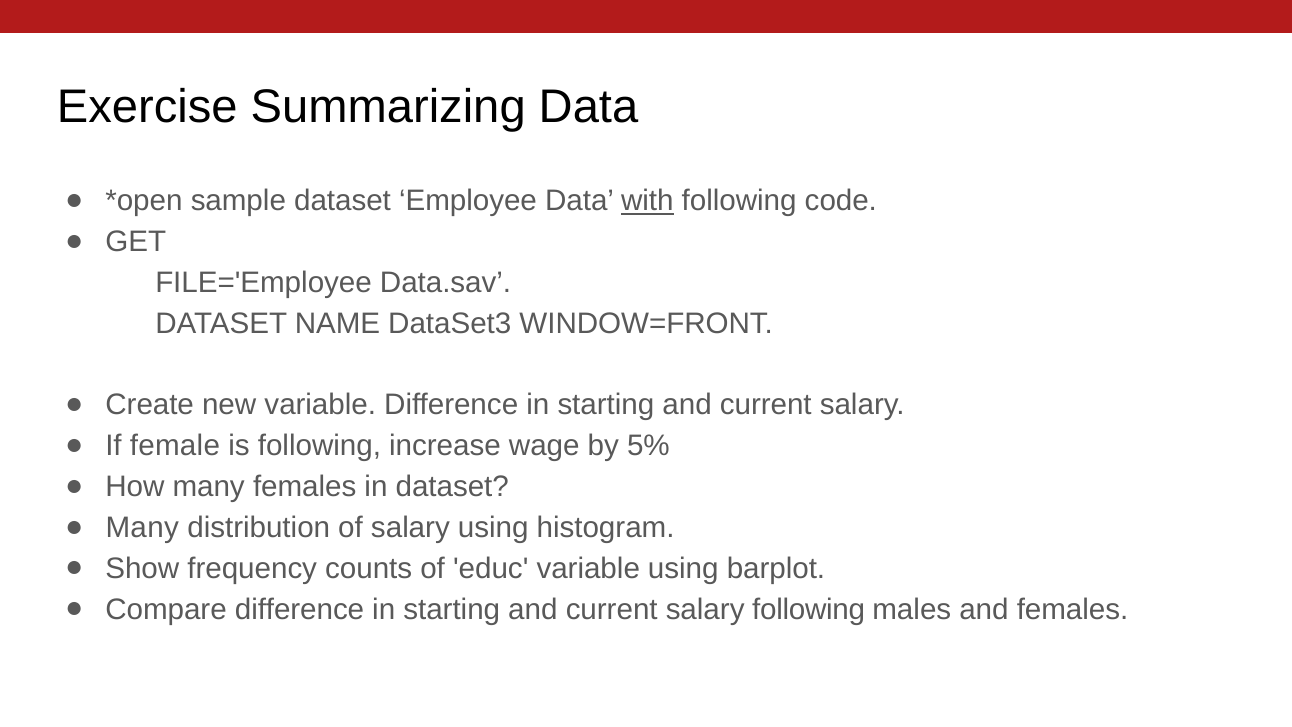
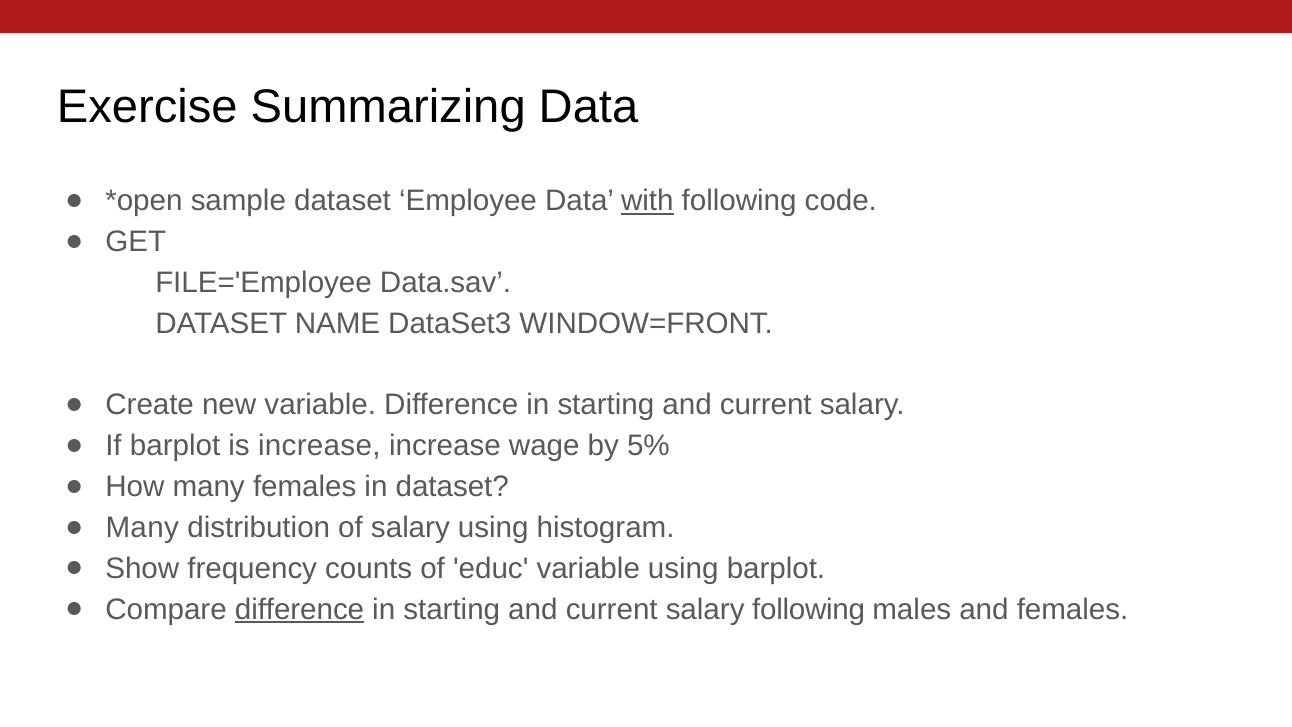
If female: female -> barplot
is following: following -> increase
difference at (300, 609) underline: none -> present
